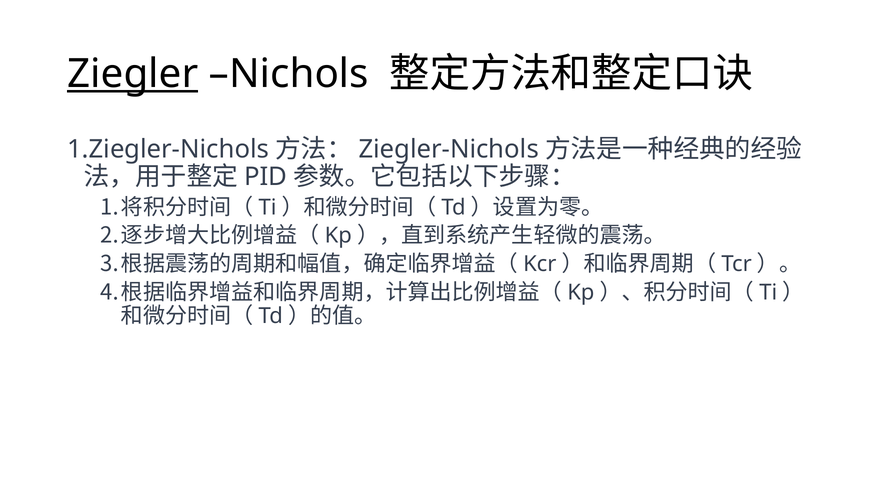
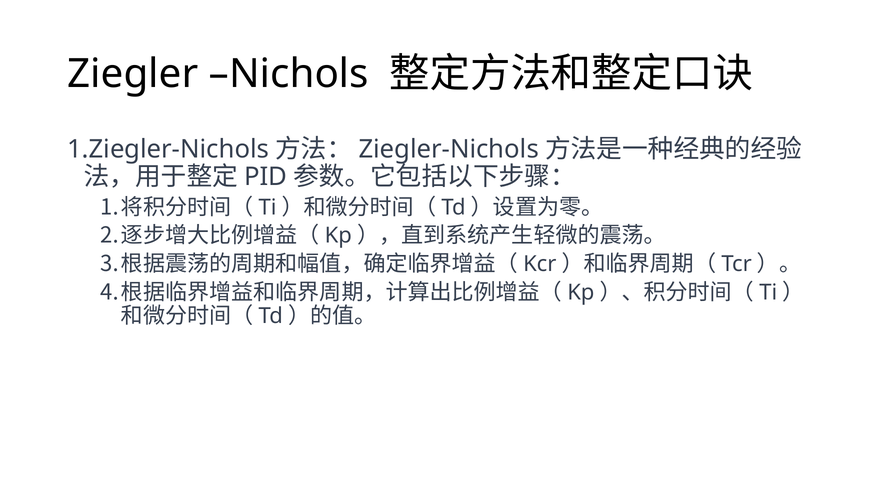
Ziegler underline: present -> none
